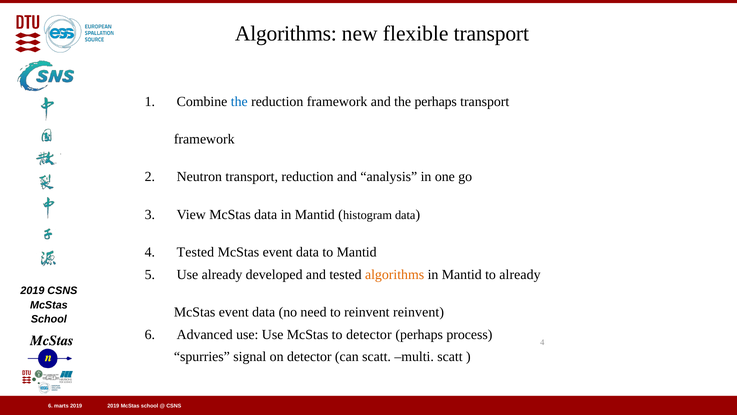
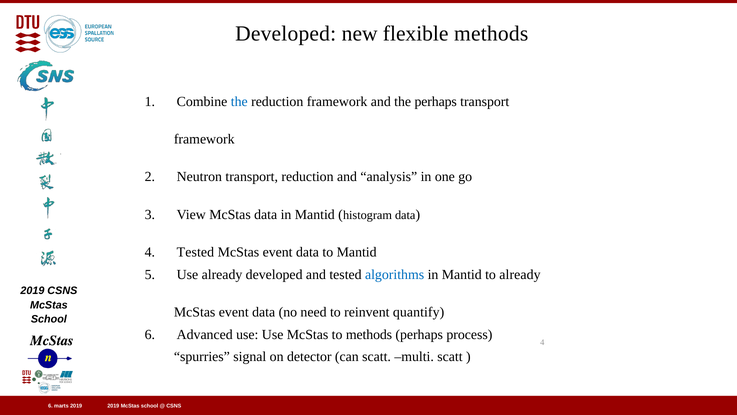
Algorithms at (286, 34): Algorithms -> Developed
flexible transport: transport -> methods
algorithms at (395, 275) colour: orange -> blue
reinvent reinvent: reinvent -> quantify
to detector: detector -> methods
